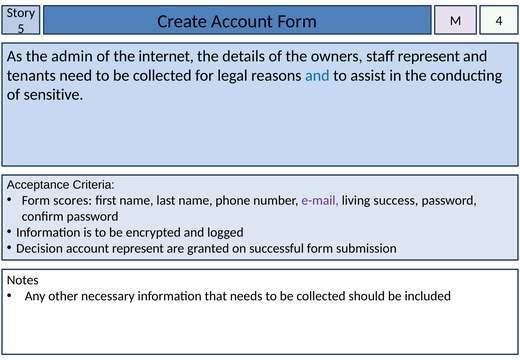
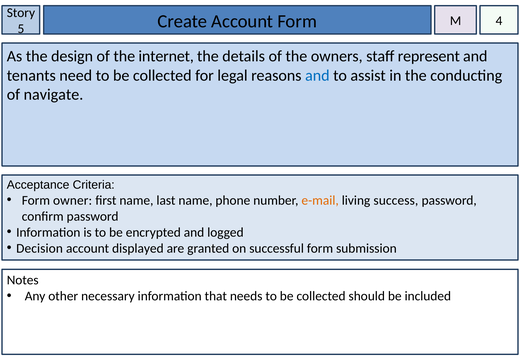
admin: admin -> design
sensitive: sensitive -> navigate
scores: scores -> owner
e-mail colour: purple -> orange
account represent: represent -> displayed
